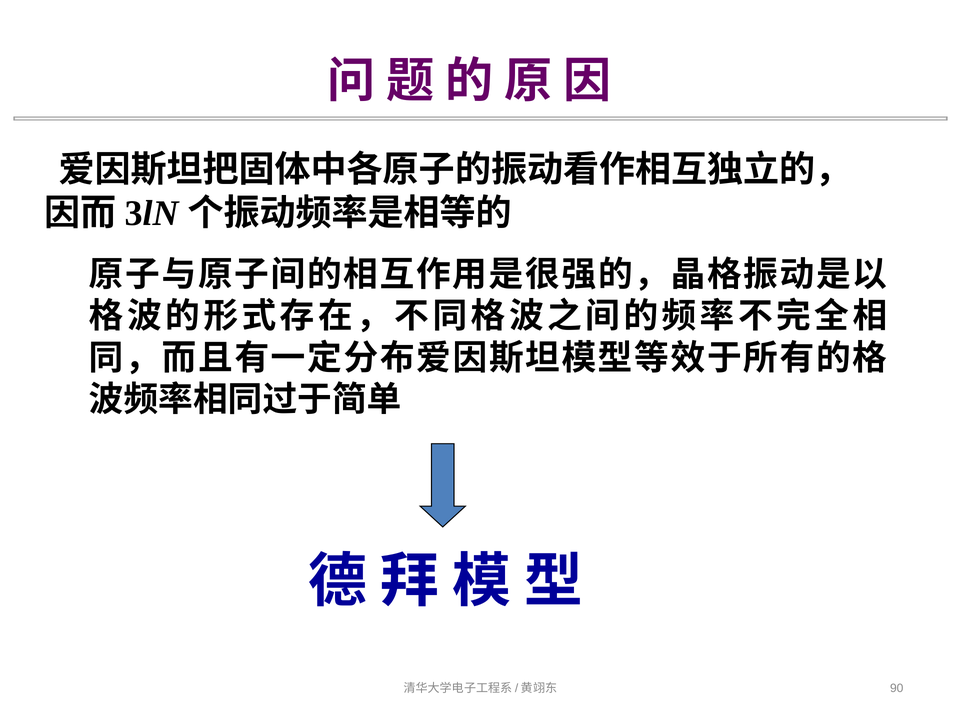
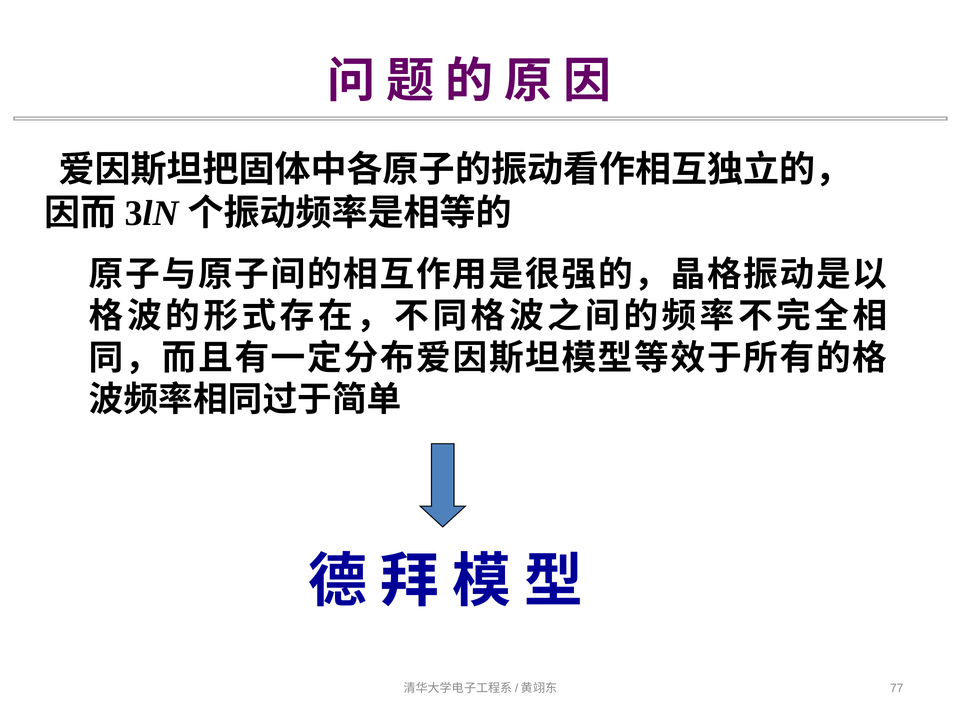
90: 90 -> 77
